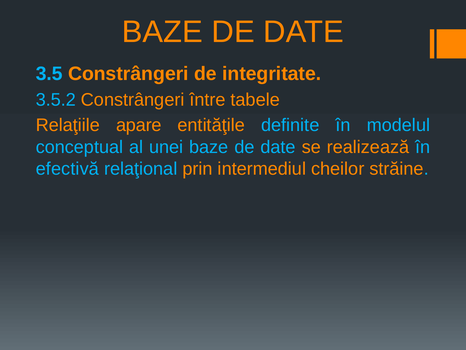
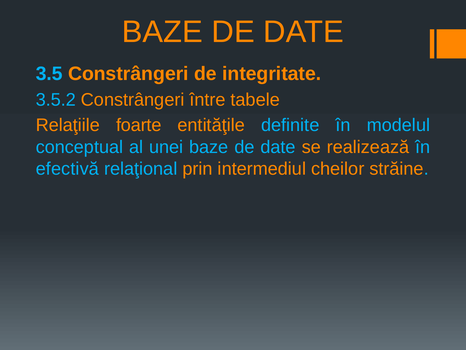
apare: apare -> foarte
